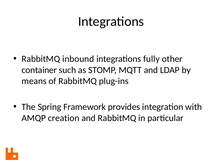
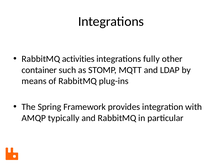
inbound: inbound -> activities
creation: creation -> typically
